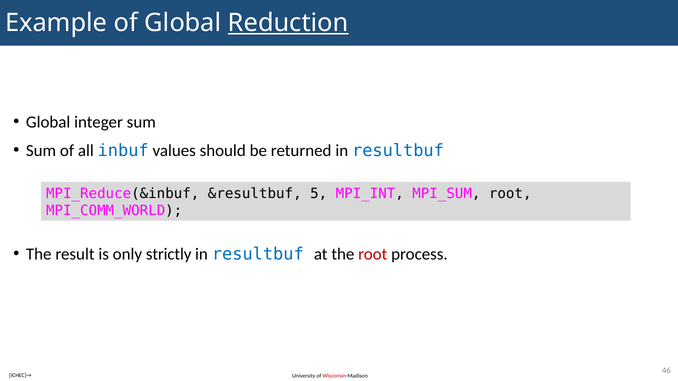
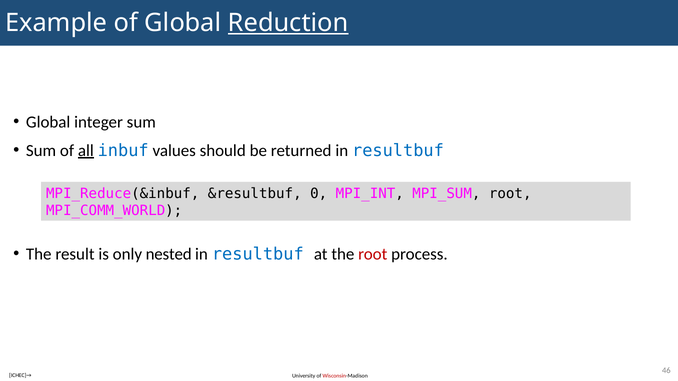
all underline: none -> present
5: 5 -> 0
strictly: strictly -> nested
